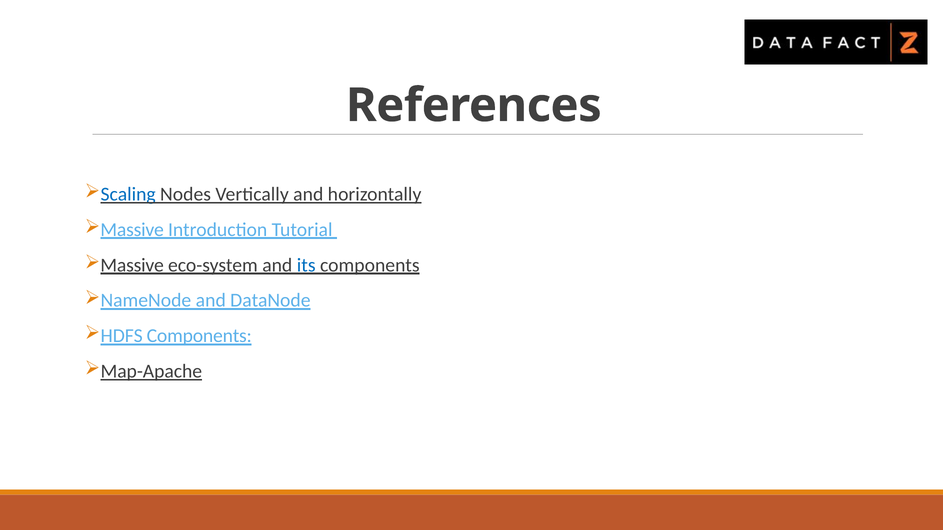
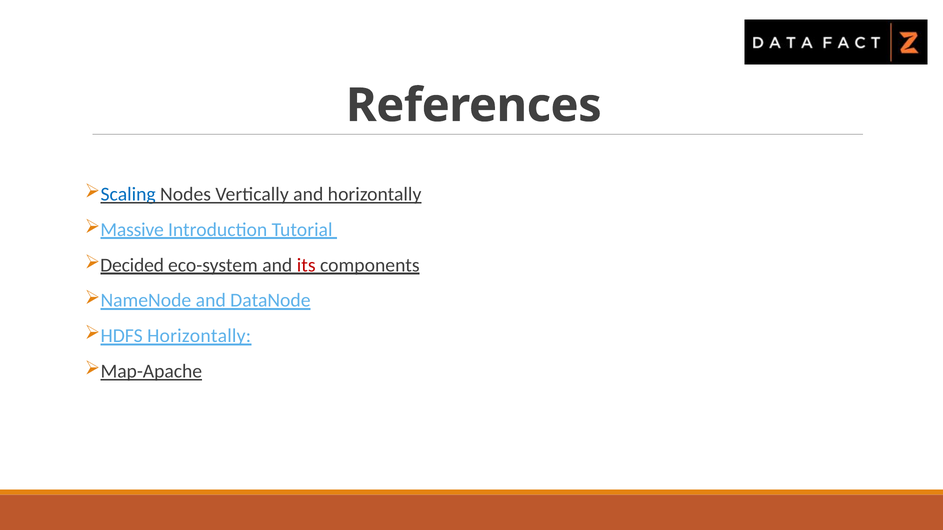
Massive at (132, 265): Massive -> Decided
its colour: blue -> red
HDFS Components: Components -> Horizontally
